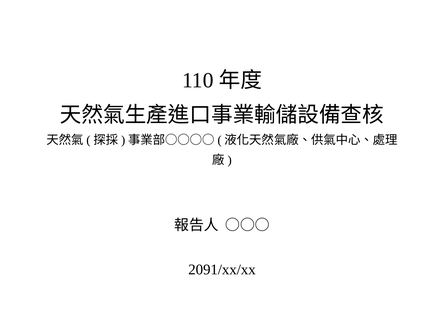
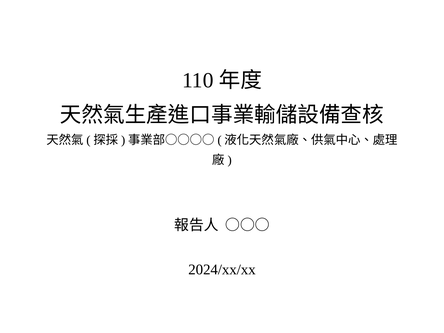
2091/xx/xx: 2091/xx/xx -> 2024/xx/xx
